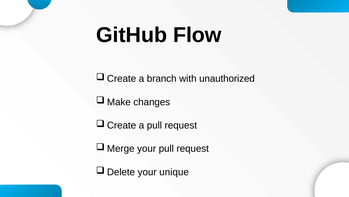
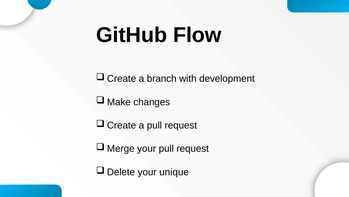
unauthorized: unauthorized -> development
